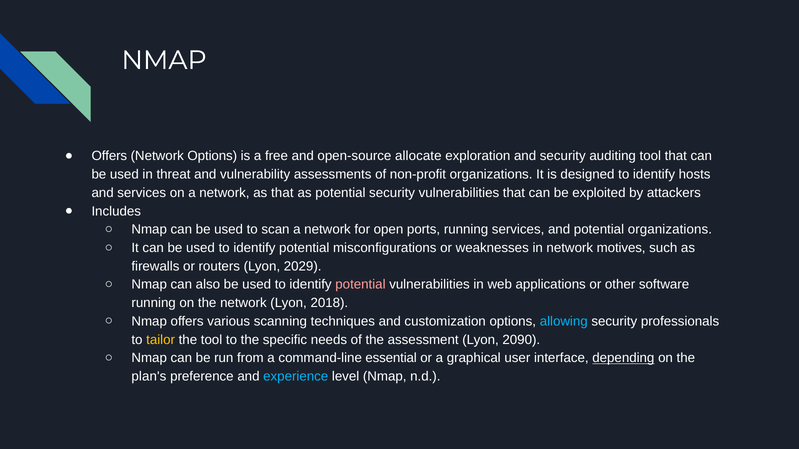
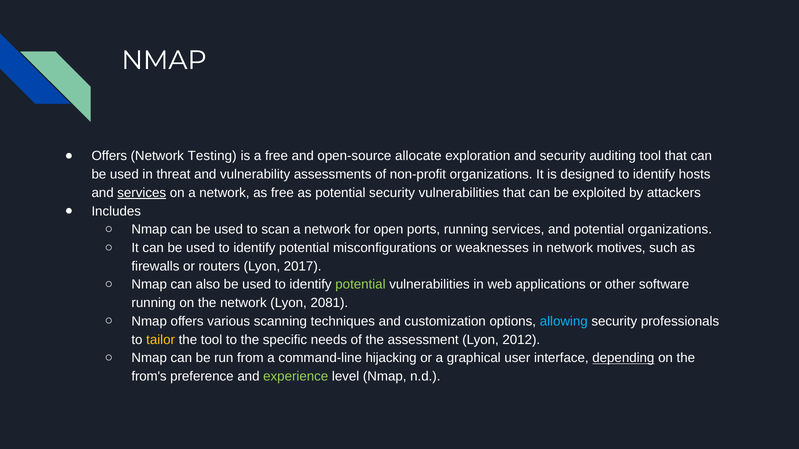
Network Options: Options -> Testing
services at (142, 193) underline: none -> present
as that: that -> free
2029: 2029 -> 2017
potential at (360, 285) colour: pink -> light green
2018: 2018 -> 2081
2090: 2090 -> 2012
essential: essential -> hijacking
plan's: plan's -> from's
experience colour: light blue -> light green
